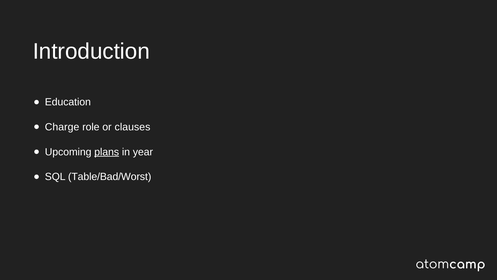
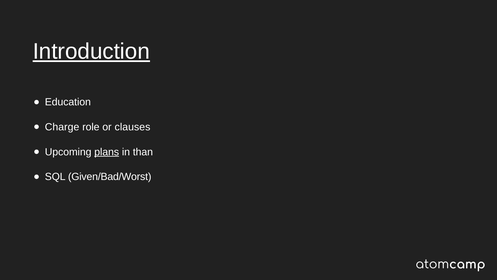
Introduction underline: none -> present
year: year -> than
Table/Bad/Worst: Table/Bad/Worst -> Given/Bad/Worst
